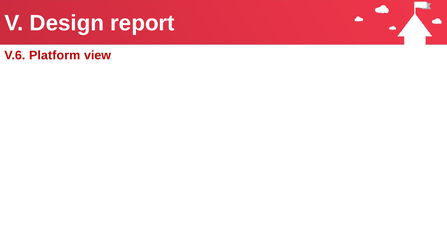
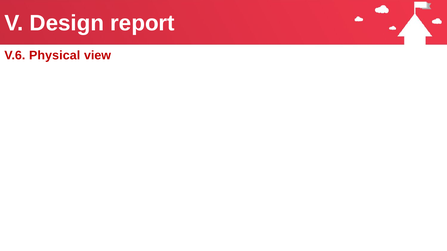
Platform: Platform -> Physical
